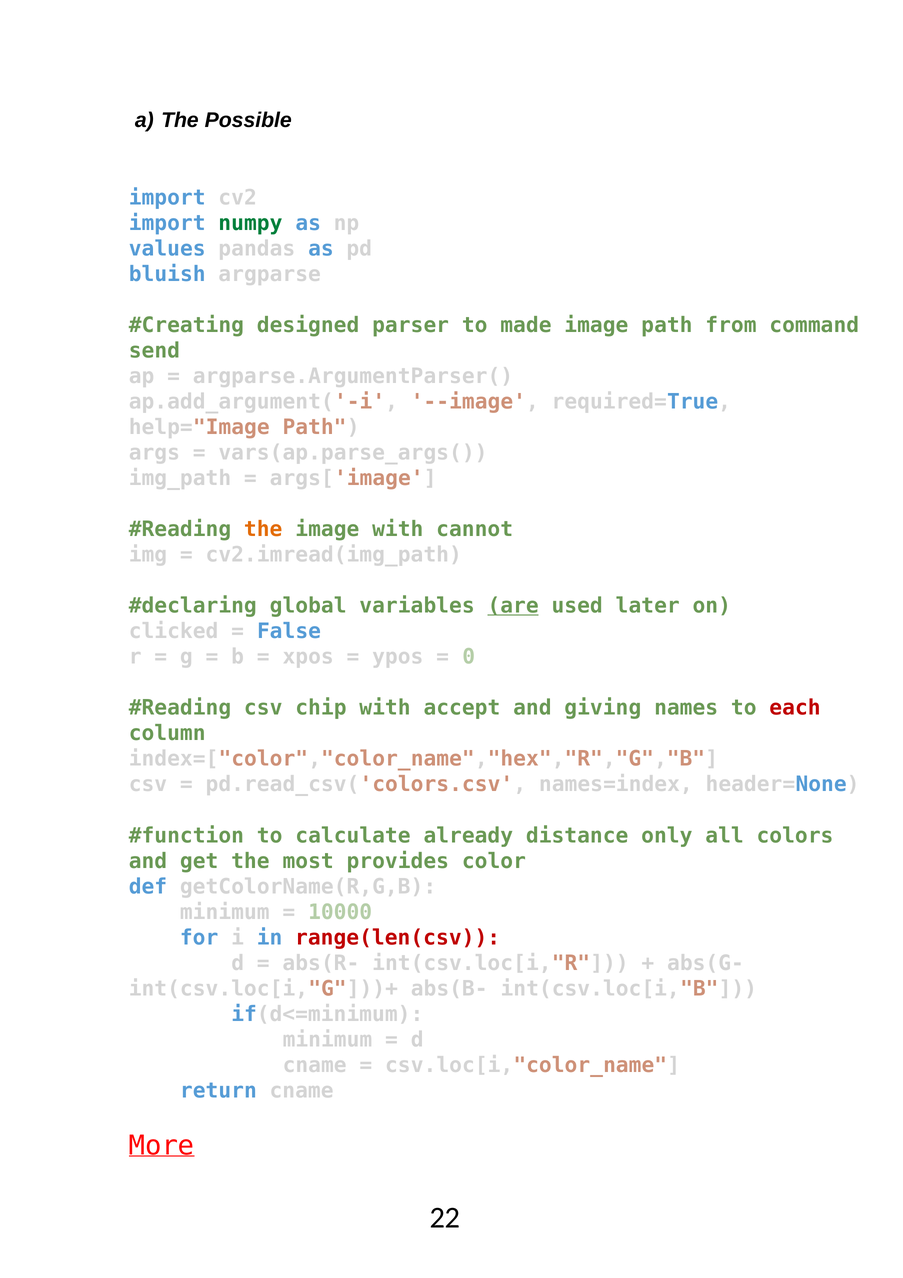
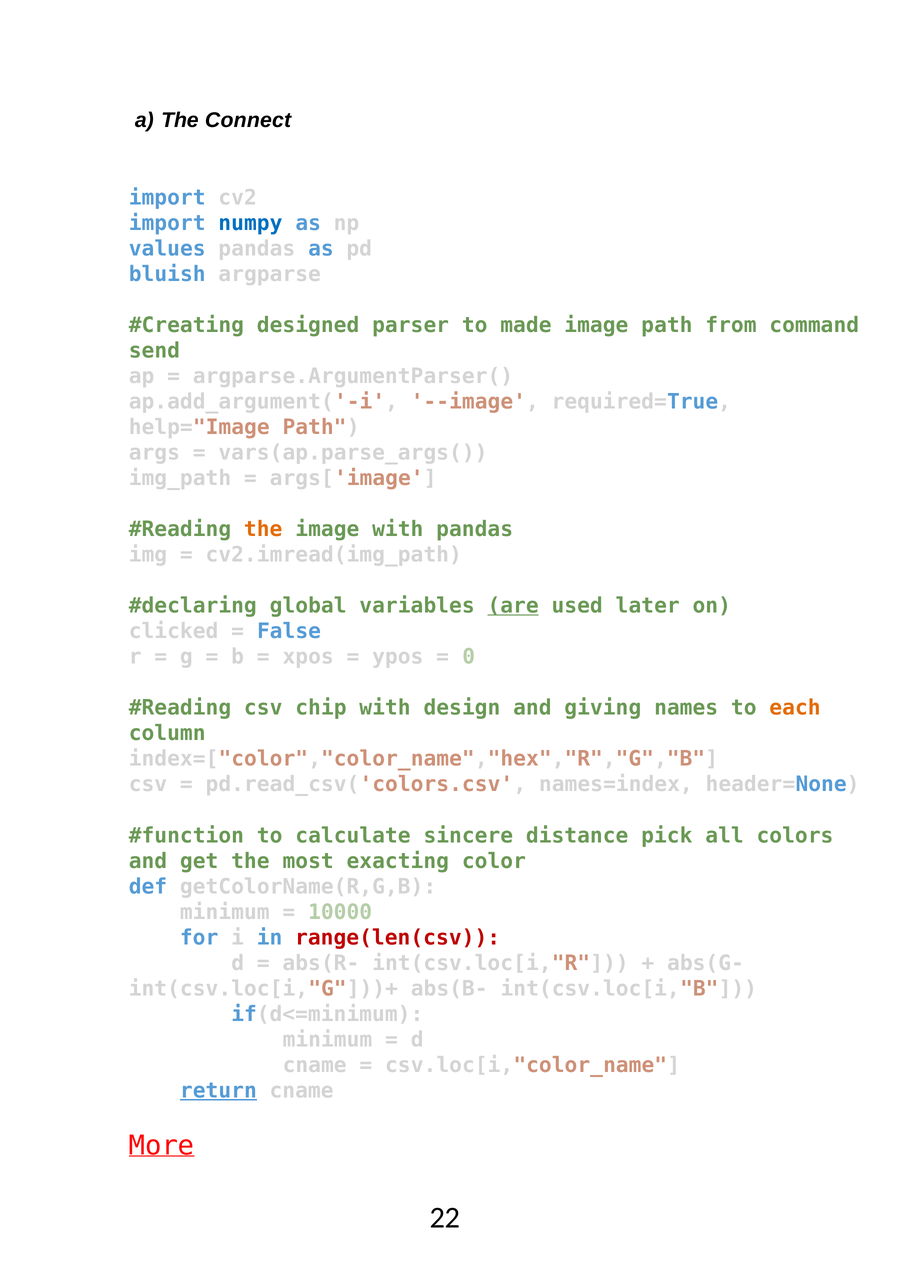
Possible: Possible -> Connect
numpy colour: green -> blue
with cannot: cannot -> pandas
accept: accept -> design
each colour: red -> orange
already: already -> sincere
only: only -> pick
provides: provides -> exacting
return underline: none -> present
